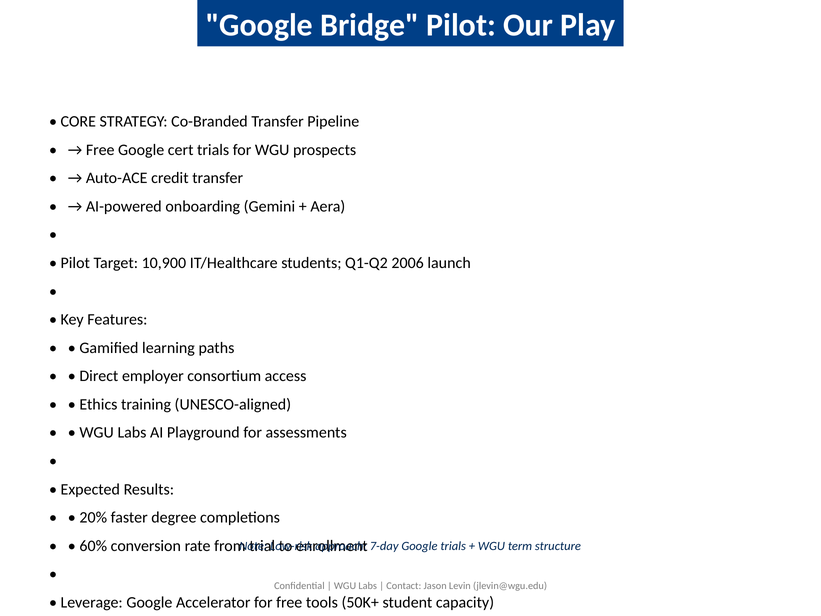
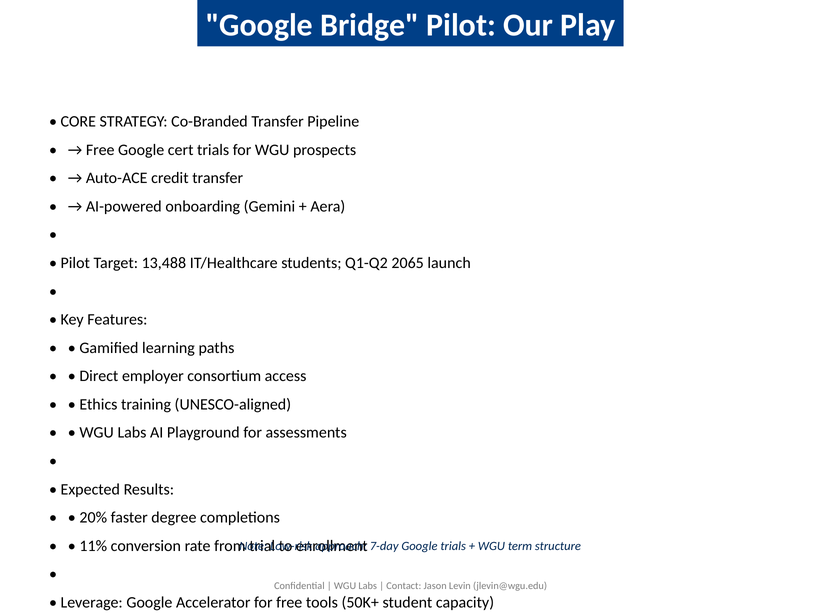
10,900: 10,900 -> 13,488
2006: 2006 -> 2065
60%: 60% -> 11%
